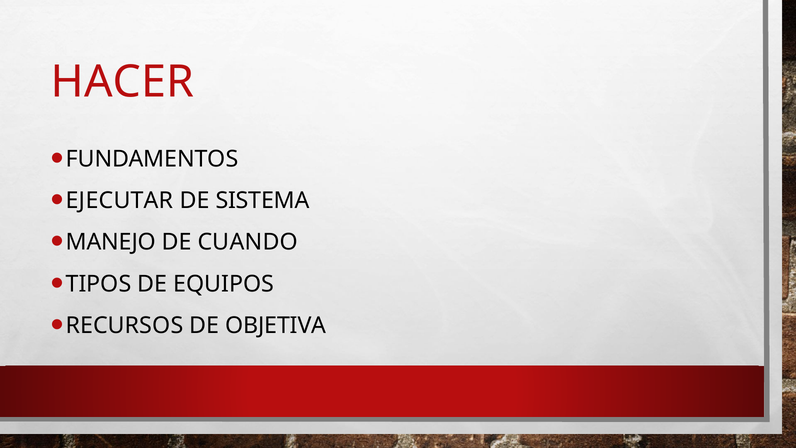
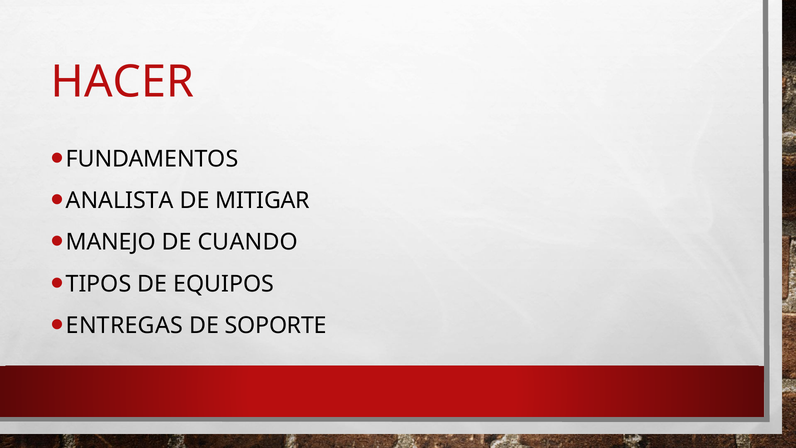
EJECUTAR: EJECUTAR -> ANALISTA
SISTEMA: SISTEMA -> MITIGAR
RECURSOS: RECURSOS -> ENTREGAS
OBJETIVA: OBJETIVA -> SOPORTE
